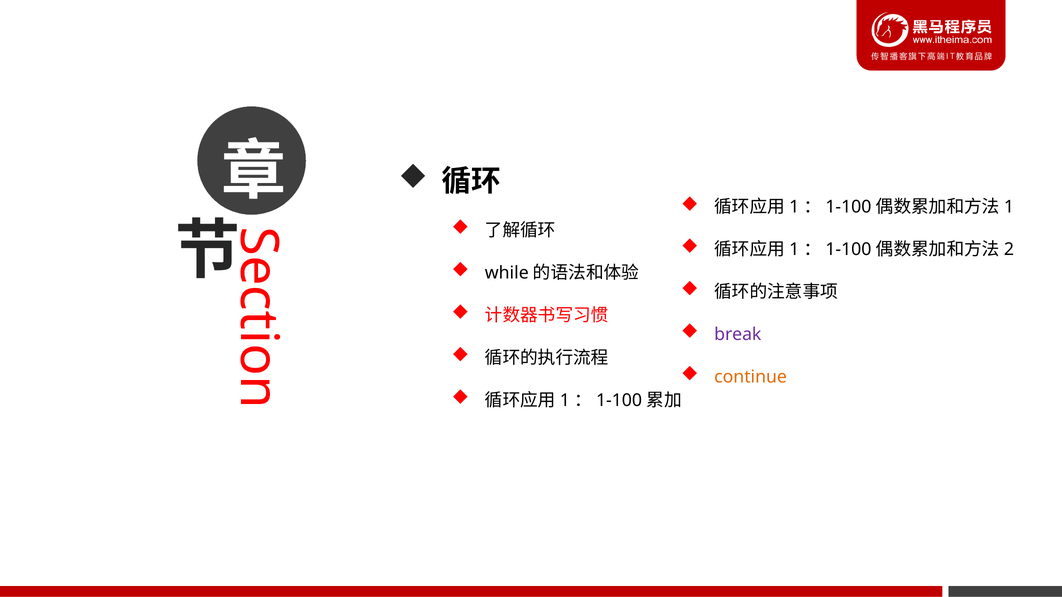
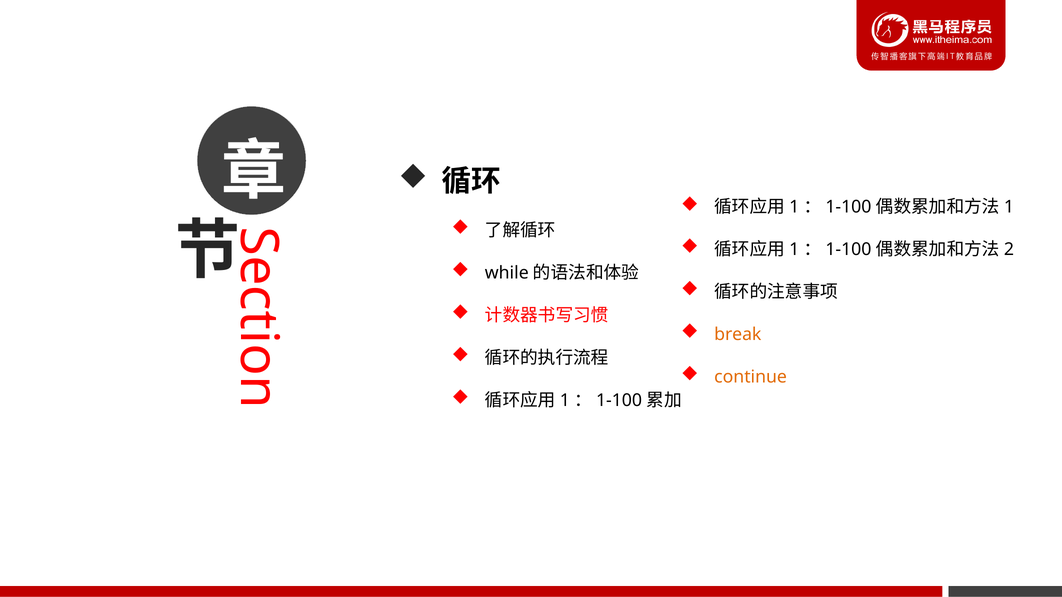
break colour: purple -> orange
